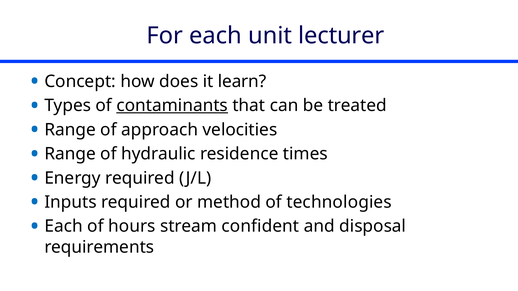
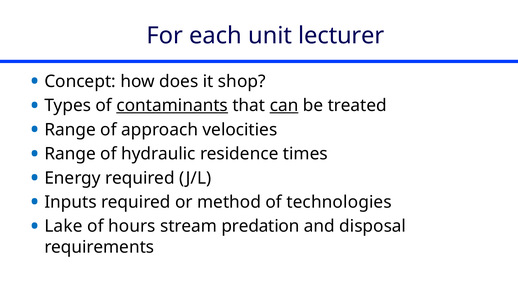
learn: learn -> shop
can underline: none -> present
Each at (64, 227): Each -> Lake
confident: confident -> predation
